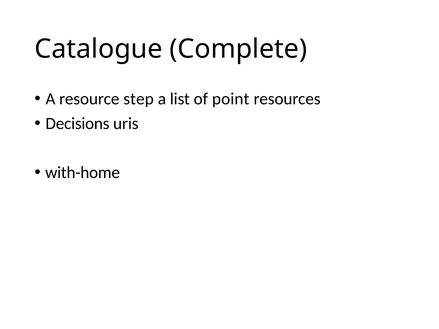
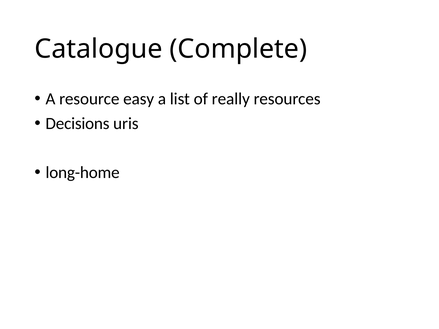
step: step -> easy
point: point -> really
with-home: with-home -> long-home
